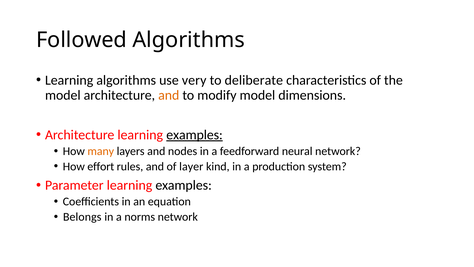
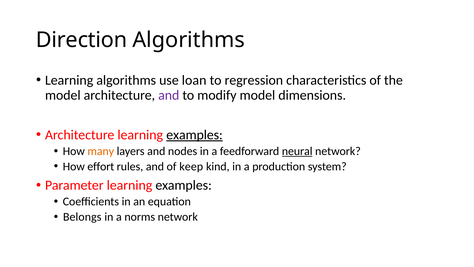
Followed: Followed -> Direction
very: very -> loan
deliberate: deliberate -> regression
and at (169, 95) colour: orange -> purple
neural underline: none -> present
layer: layer -> keep
